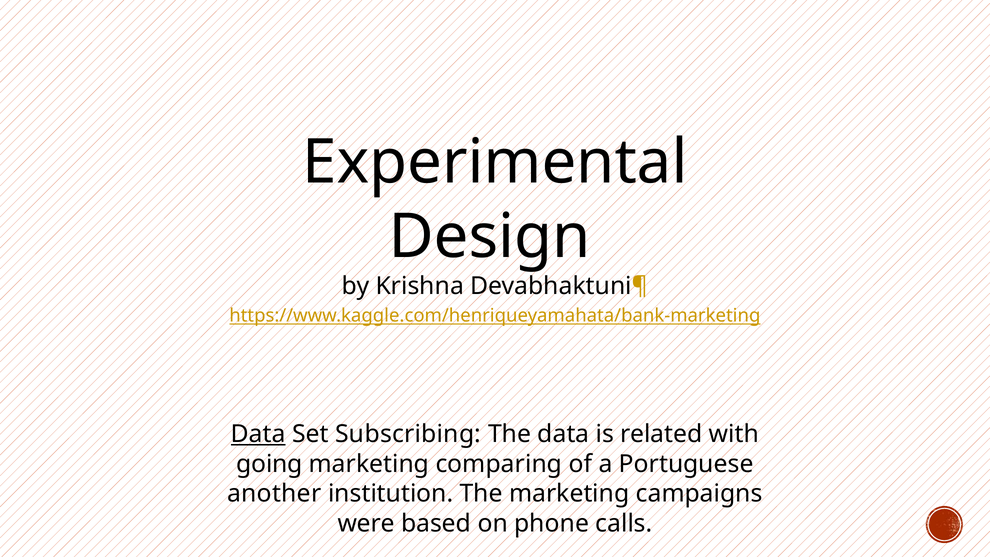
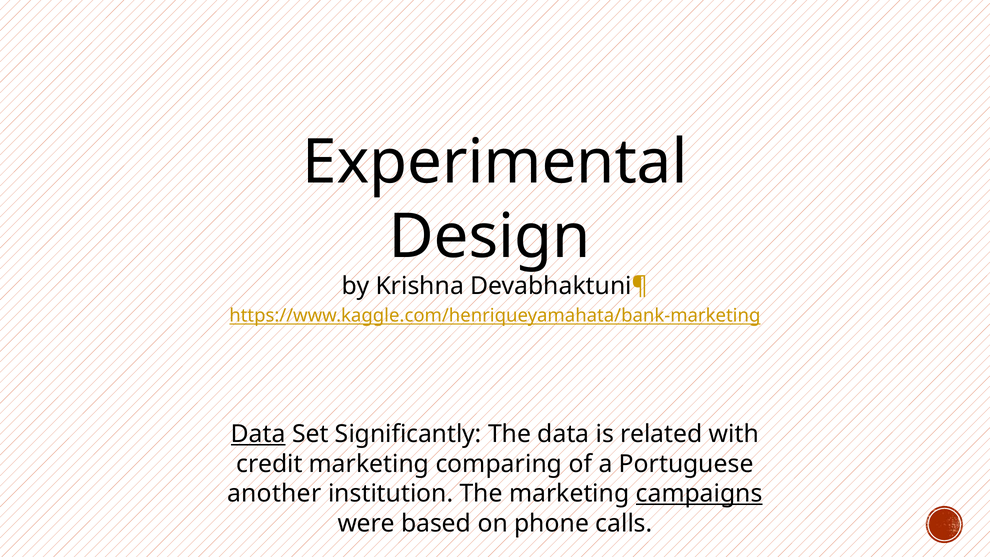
Subscribing: Subscribing -> Significantly
going: going -> credit
campaigns underline: none -> present
